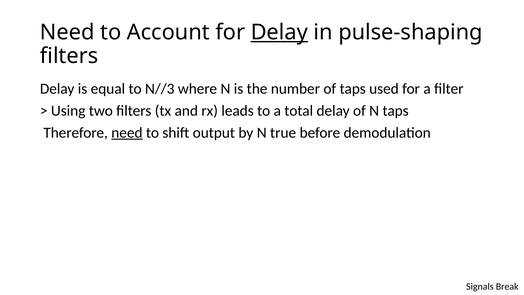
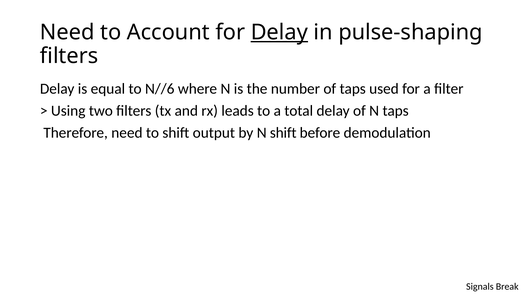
N//3: N//3 -> N//6
need at (127, 133) underline: present -> none
N true: true -> shift
